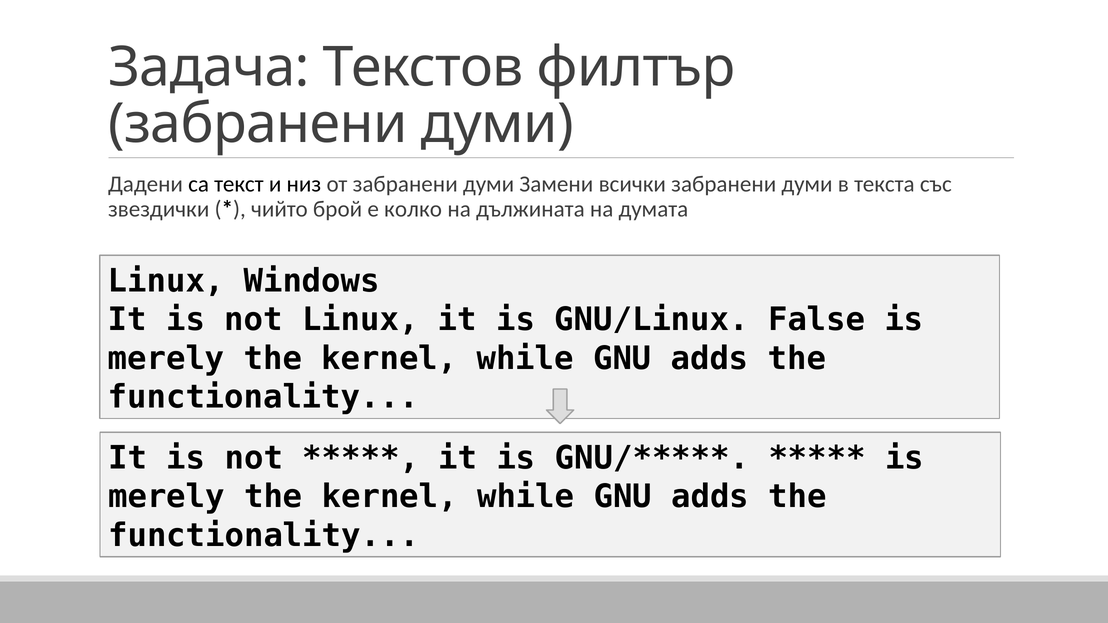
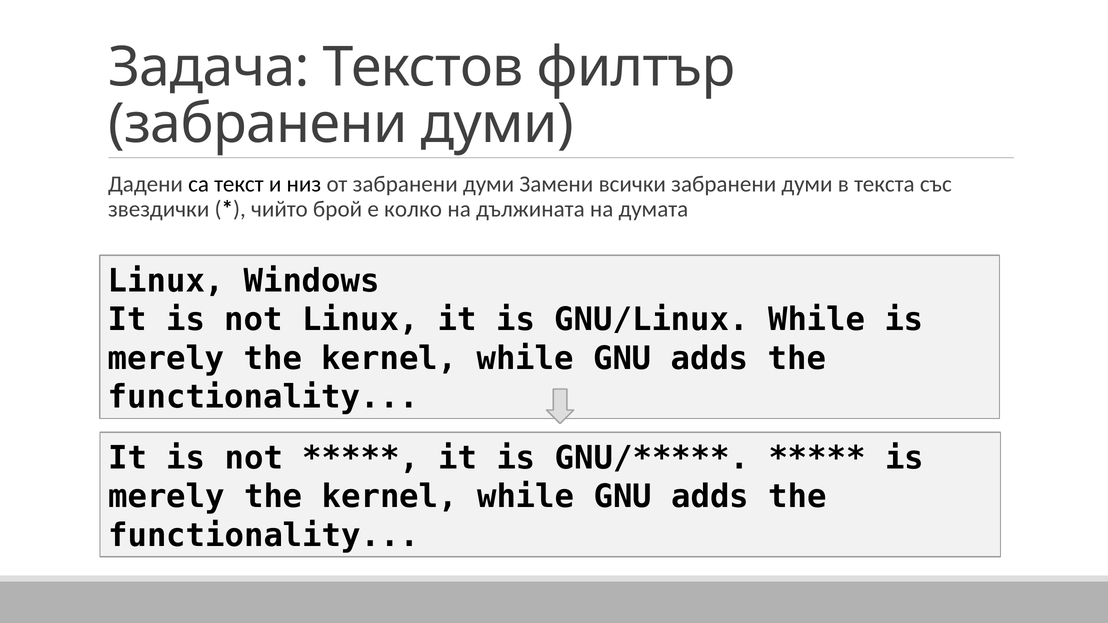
GNU/Linux False: False -> While
